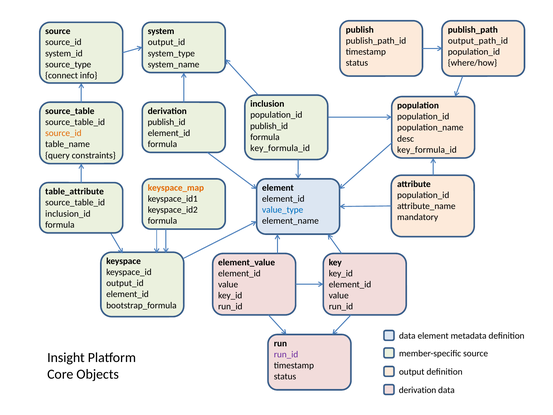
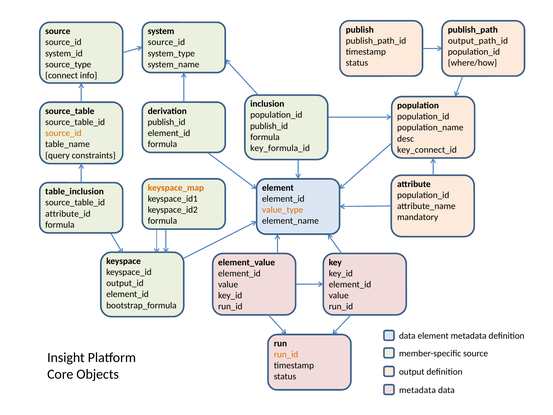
output_id at (166, 42): output_id -> source_id
key_formula_id at (427, 150): key_formula_id -> key_connect_id
table_attribute: table_attribute -> table_inclusion
value_type colour: blue -> orange
inclusion_id: inclusion_id -> attribute_id
run_id at (286, 354) colour: purple -> orange
derivation at (418, 390): derivation -> metadata
